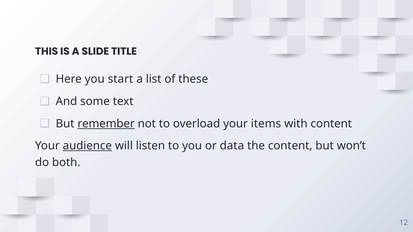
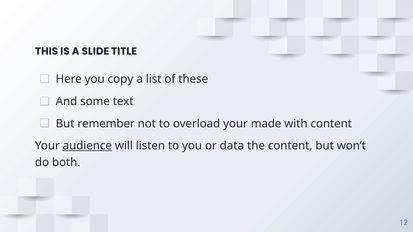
start: start -> copy
remember underline: present -> none
items: items -> made
